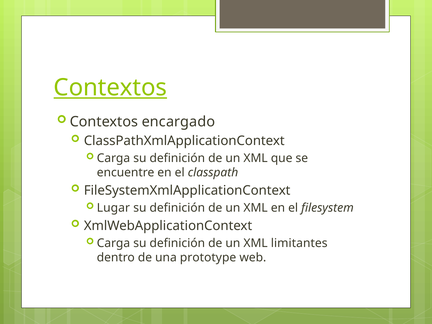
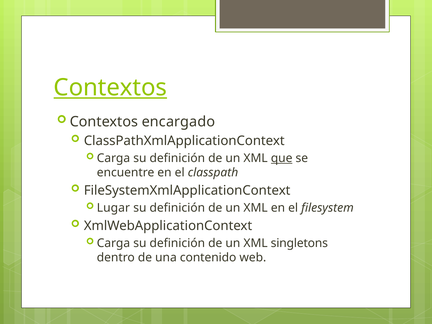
que underline: none -> present
limitantes: limitantes -> singletons
prototype: prototype -> contenido
